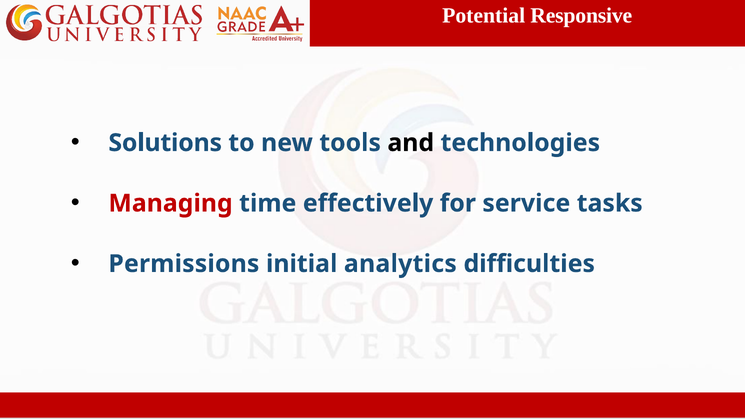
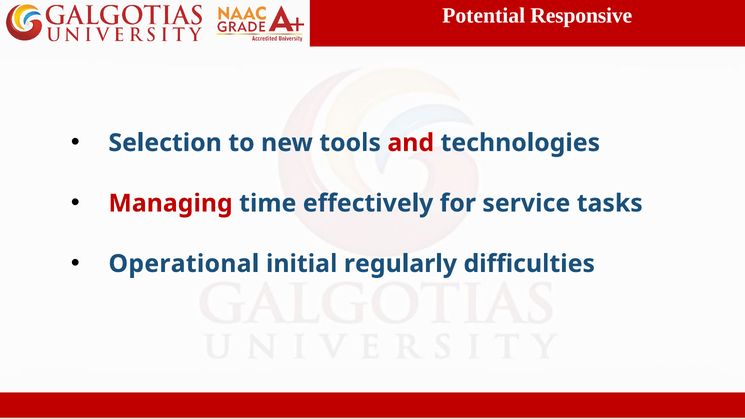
Solutions: Solutions -> Selection
and colour: black -> red
Permissions: Permissions -> Operational
analytics: analytics -> regularly
